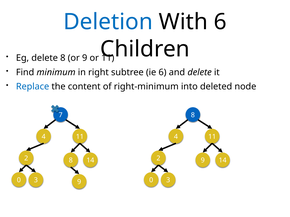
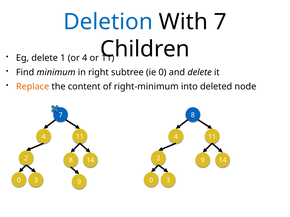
With 6: 6 -> 7
delete 8: 8 -> 1
or 9: 9 -> 4
ie 6: 6 -> 0
Replace colour: blue -> orange
